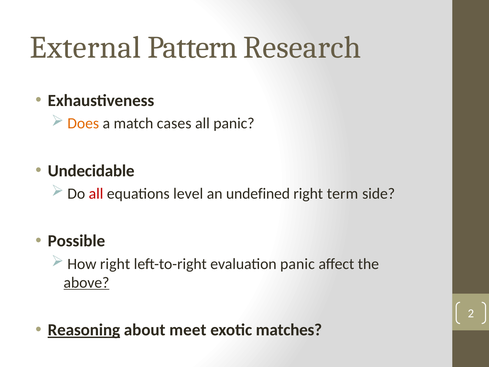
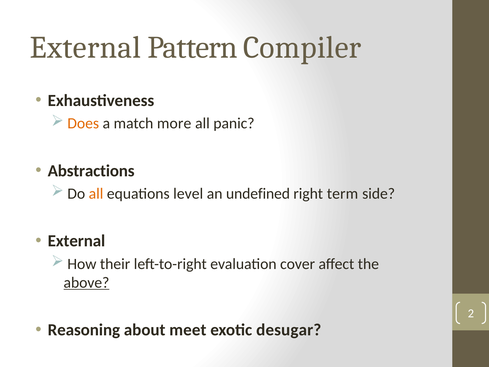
Research: Research -> Compiler
cases: cases -> more
Undecidable: Undecidable -> Abstractions
all at (96, 193) colour: red -> orange
Possible at (76, 241): Possible -> External
How right: right -> their
evaluation panic: panic -> cover
Reasoning underline: present -> none
matches: matches -> desugar
